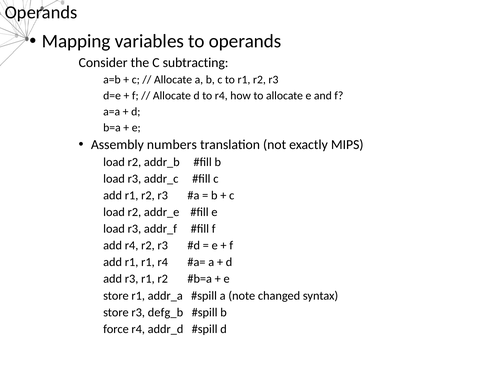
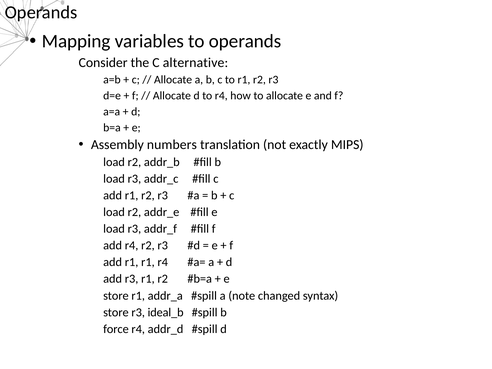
subtracting: subtracting -> alternative
defg_b: defg_b -> ideal_b
